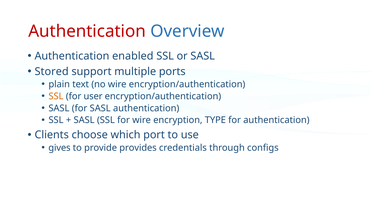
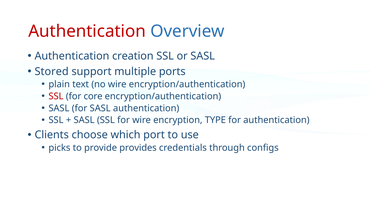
enabled: enabled -> creation
SSL at (56, 96) colour: orange -> red
user: user -> core
gives: gives -> picks
